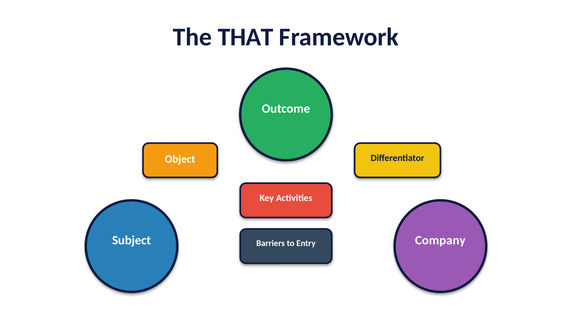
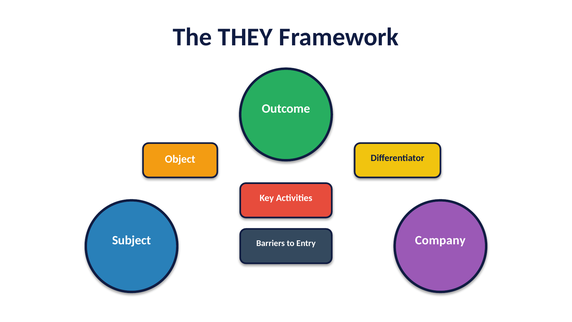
THAT: THAT -> THEY
